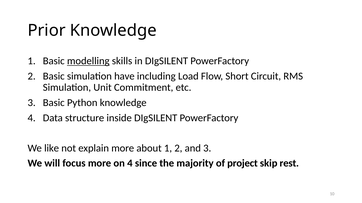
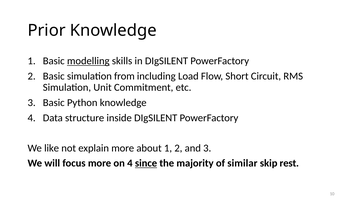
have: have -> from
since underline: none -> present
project: project -> similar
